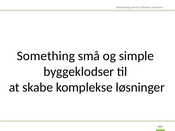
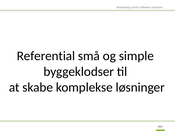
Something: Something -> Referential
